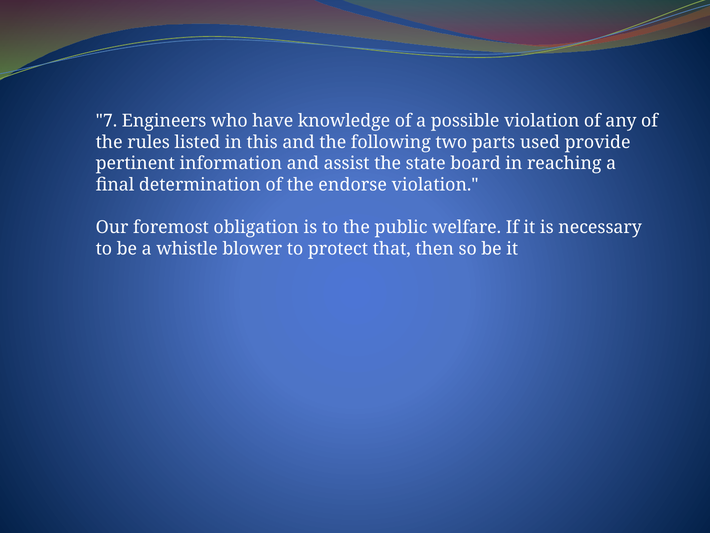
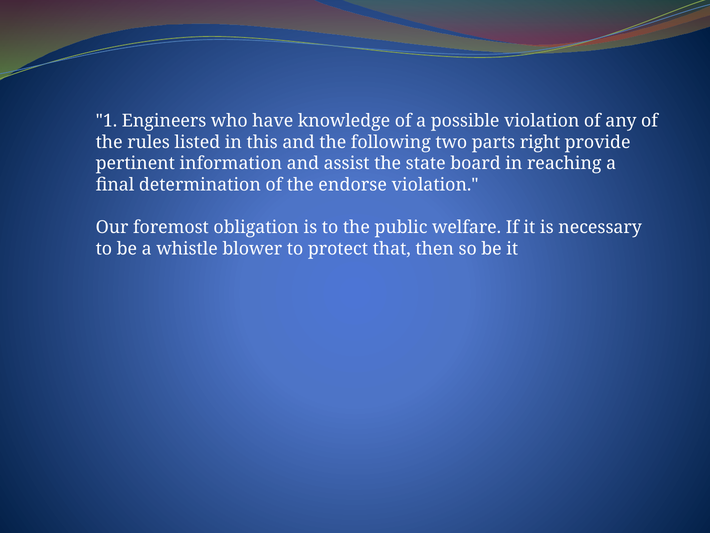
7: 7 -> 1
used: used -> right
